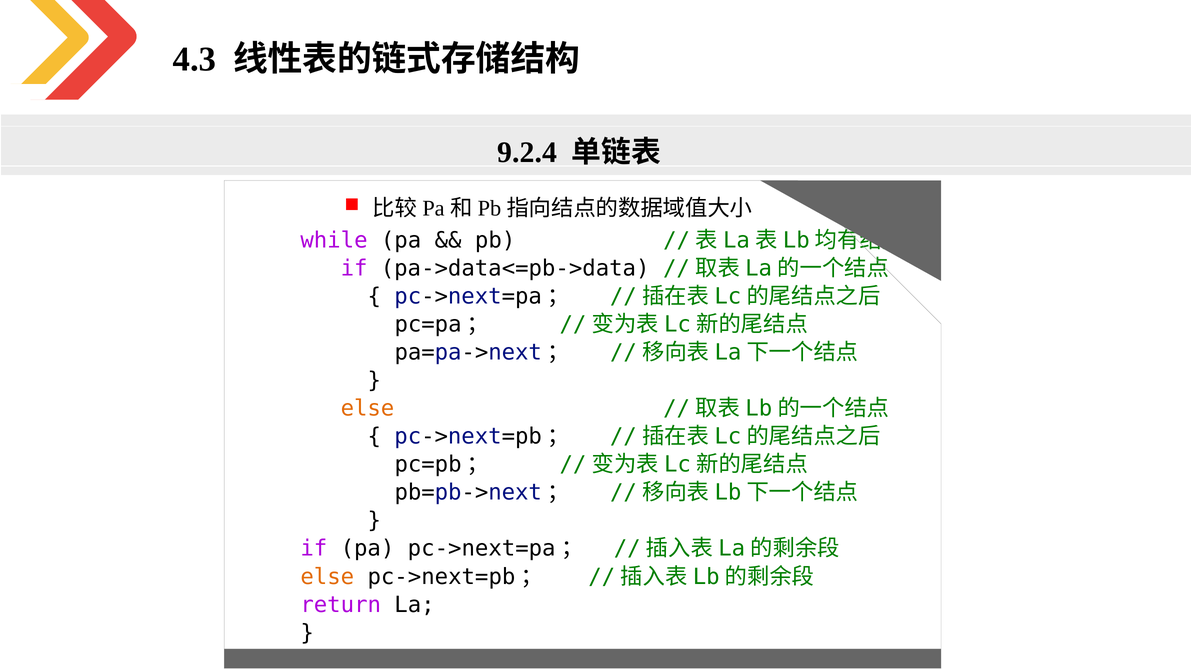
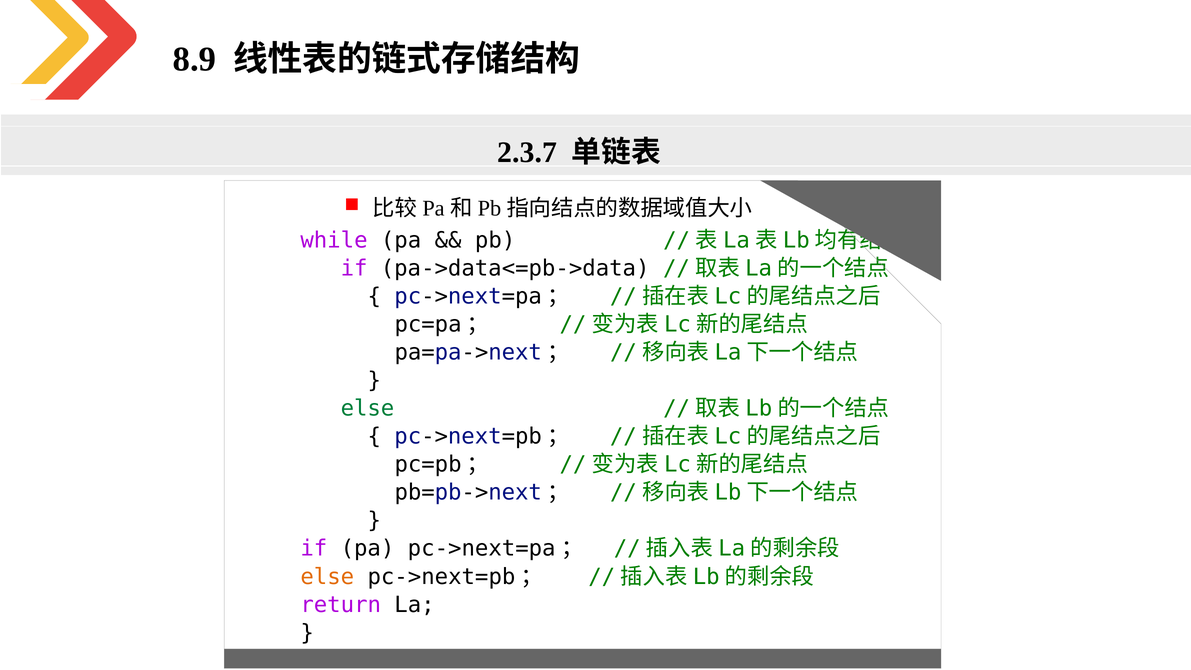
4.3: 4.3 -> 8.9
9.2.4: 9.2.4 -> 2.3.7
else at (367, 408) colour: orange -> green
